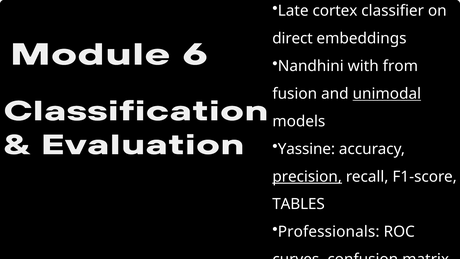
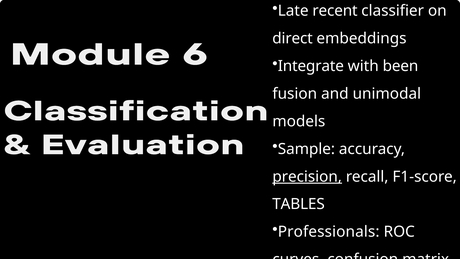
cortex: cortex -> recent
Nandhini: Nandhini -> Integrate
from: from -> been
unimodal underline: present -> none
Yassine: Yassine -> Sample
